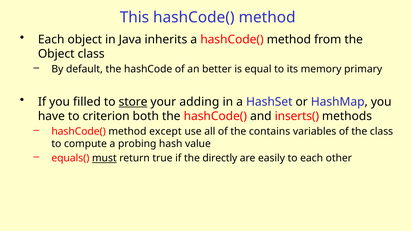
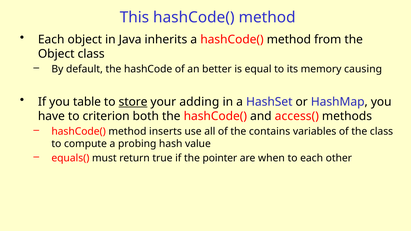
primary: primary -> causing
filled: filled -> table
inserts(: inserts( -> access(
except: except -> inserts
must underline: present -> none
directly: directly -> pointer
easily: easily -> when
